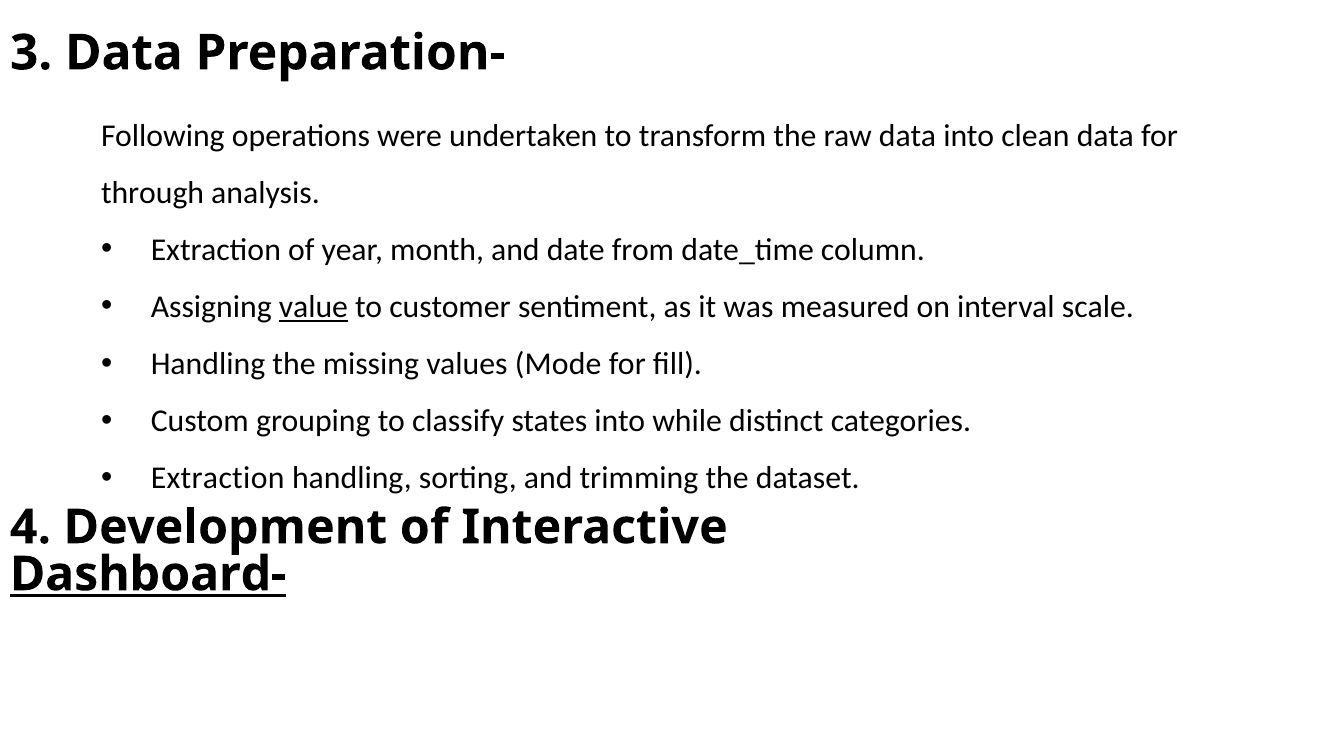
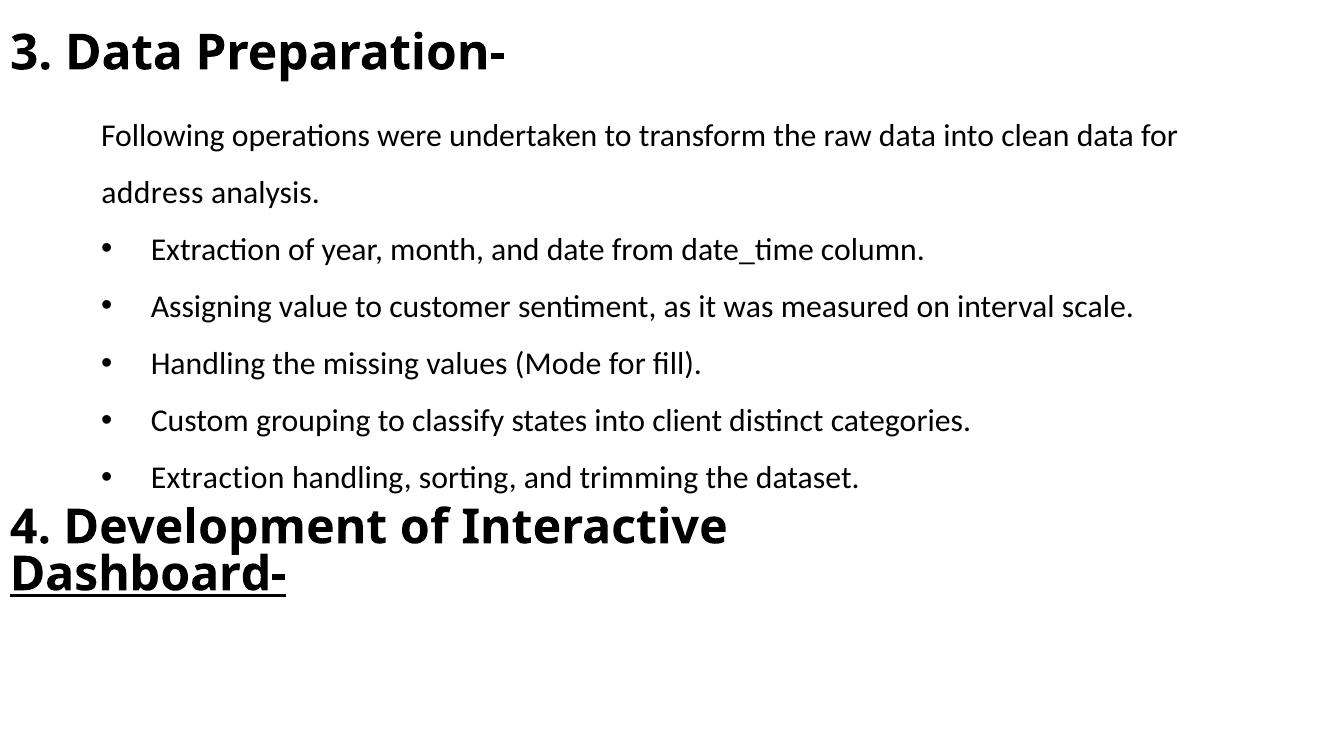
through: through -> address
value underline: present -> none
while: while -> client
